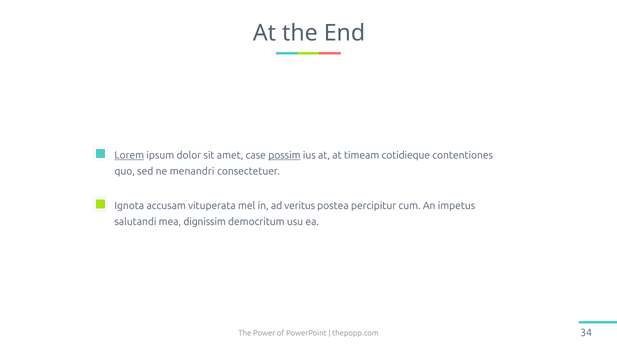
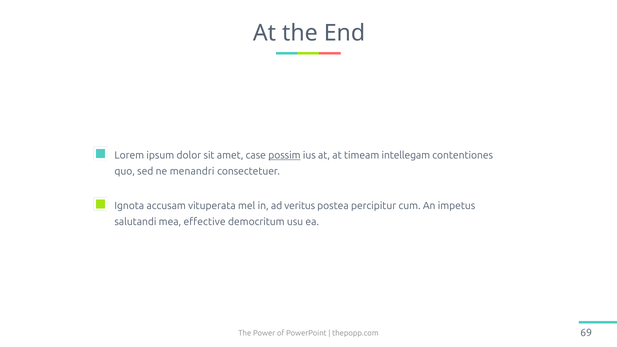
Lorem underline: present -> none
cotidieque: cotidieque -> intellegam
dignissim: dignissim -> effective
34: 34 -> 69
